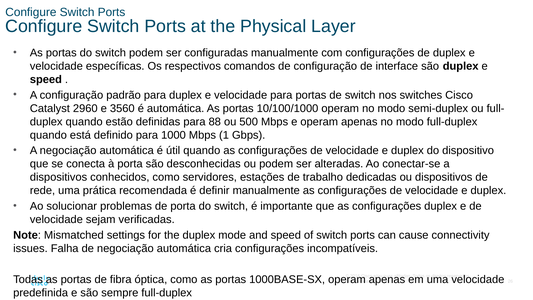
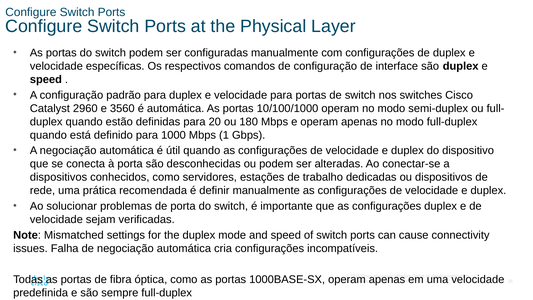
88: 88 -> 20
500: 500 -> 180
